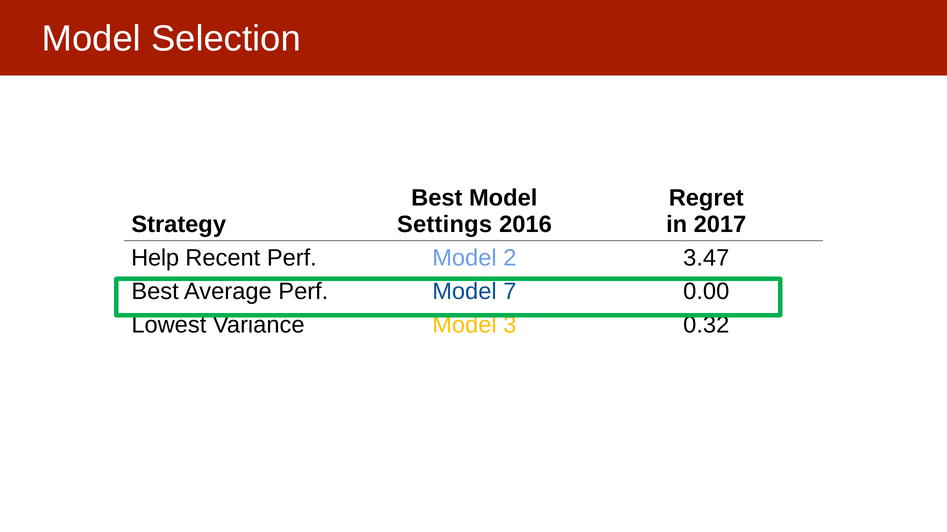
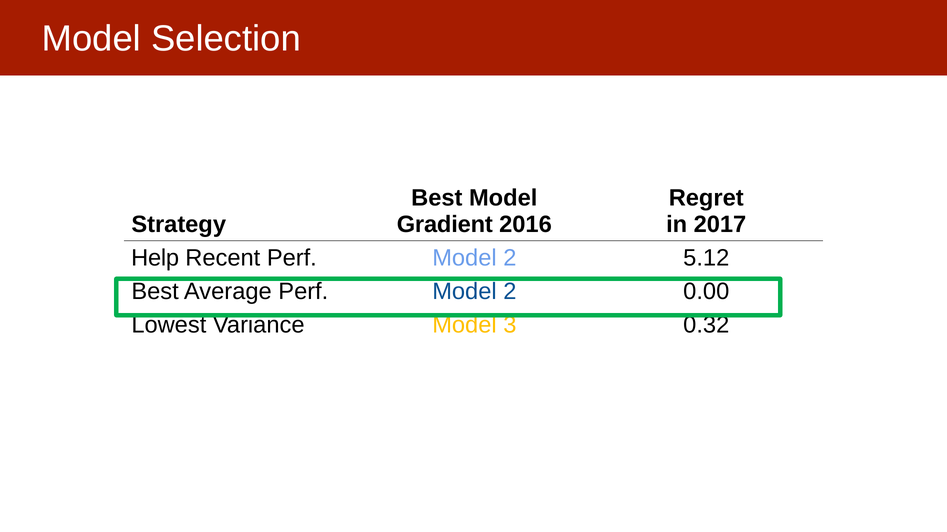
Settings: Settings -> Gradient
3.47: 3.47 -> 5.12
Average Perf Model 7: 7 -> 2
